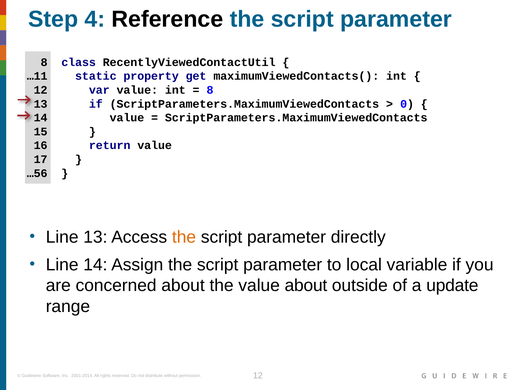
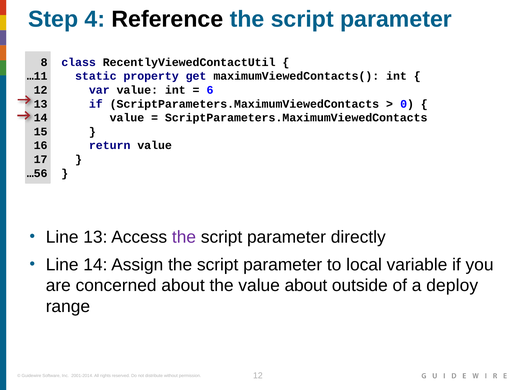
8 at (210, 90): 8 -> 6
the at (184, 237) colour: orange -> purple
update: update -> deploy
